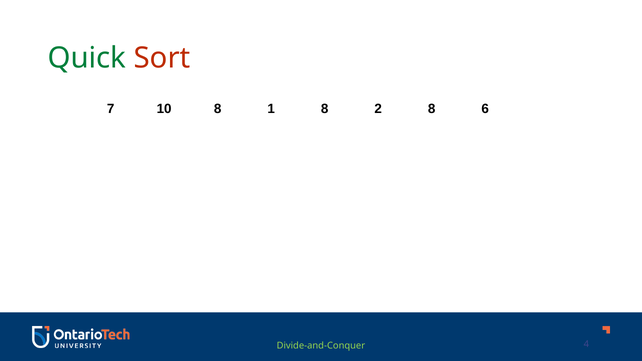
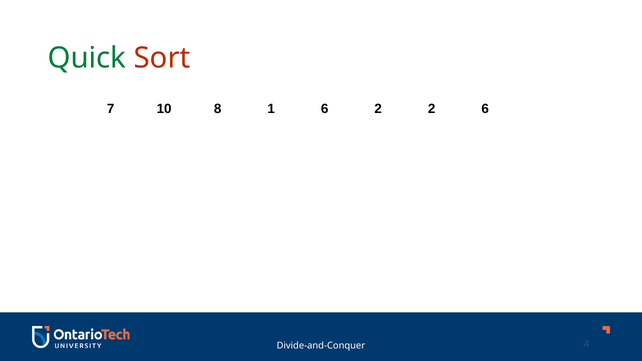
1 8: 8 -> 6
2 8: 8 -> 2
Divide-and-Conquer colour: light green -> white
